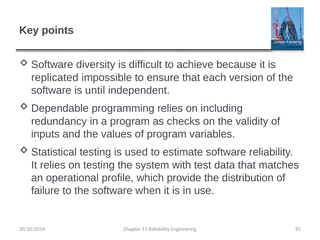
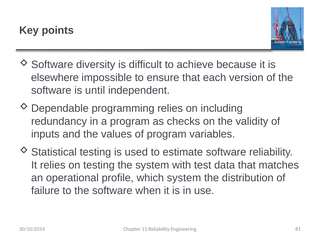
replicated: replicated -> elsewhere
which provide: provide -> system
